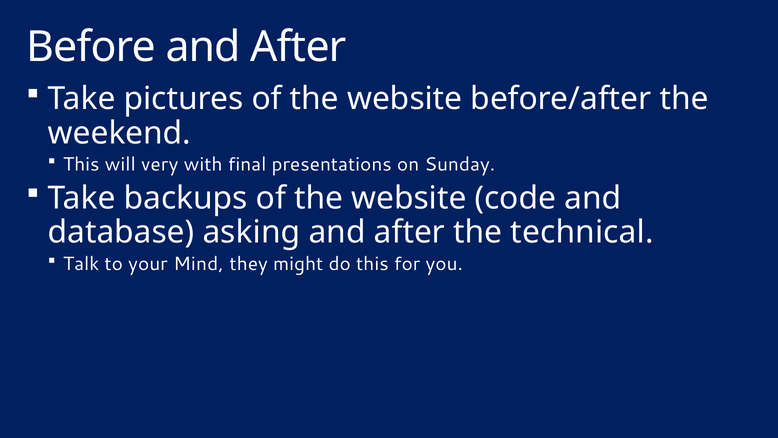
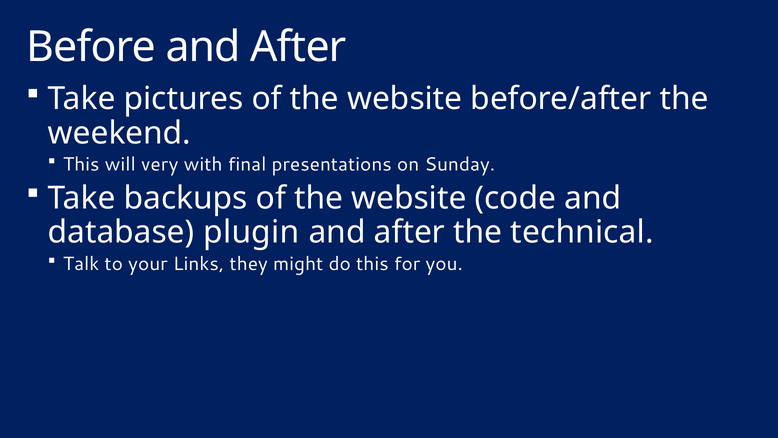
asking: asking -> plugin
Mind: Mind -> Links
